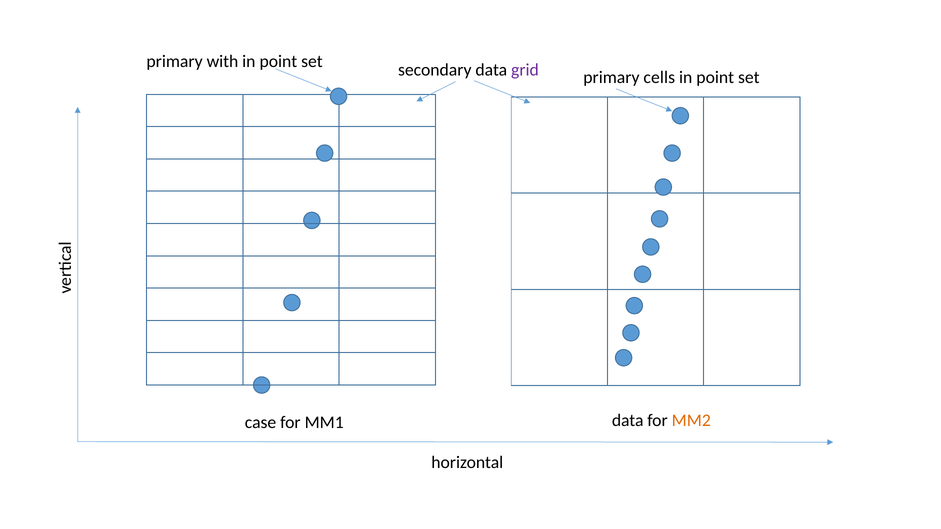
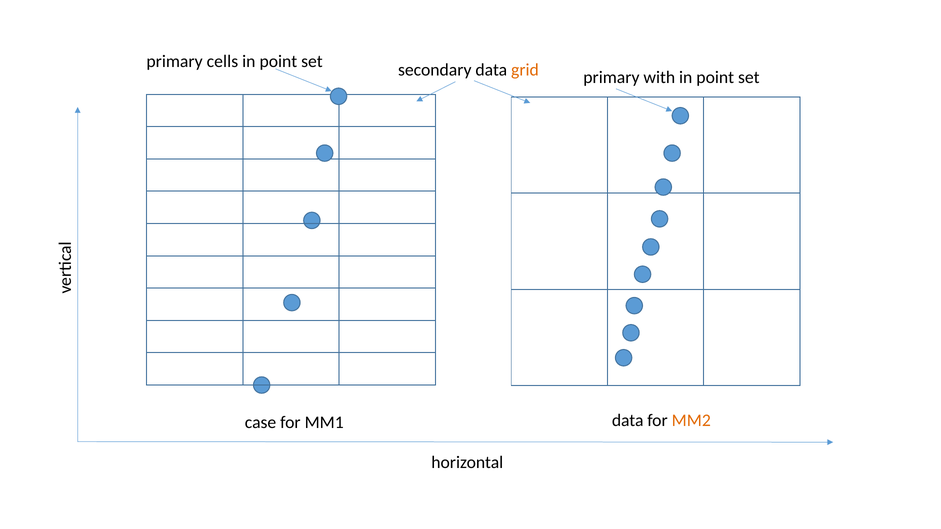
with: with -> cells
grid colour: purple -> orange
cells: cells -> with
